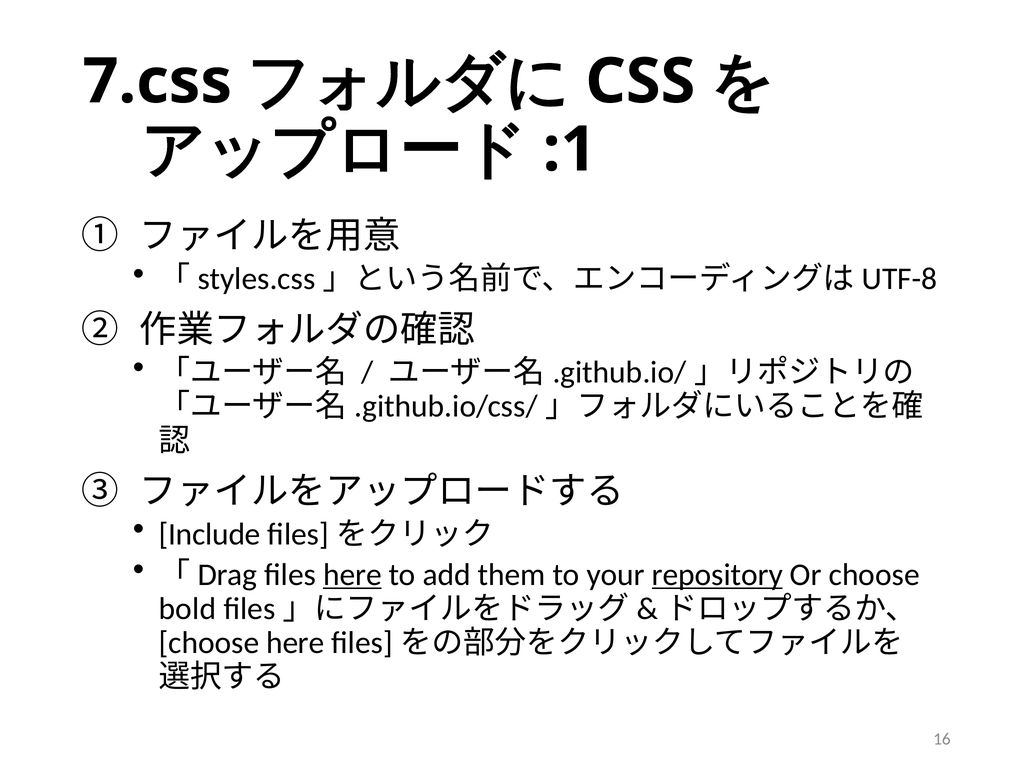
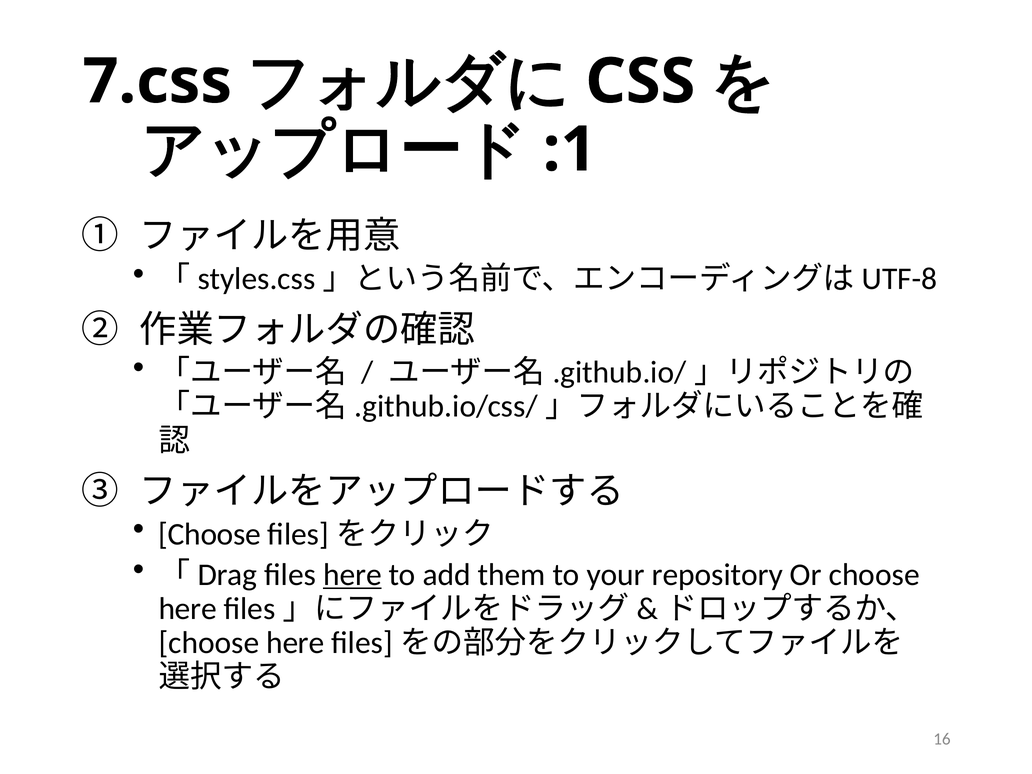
Include at (210, 534): Include -> Choose
repository underline: present -> none
bold at (187, 609): bold -> here
